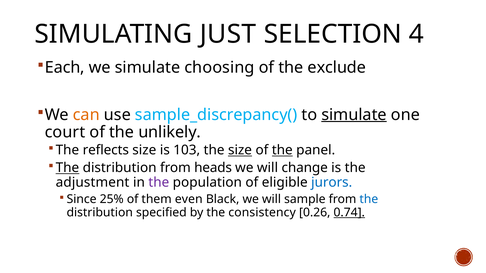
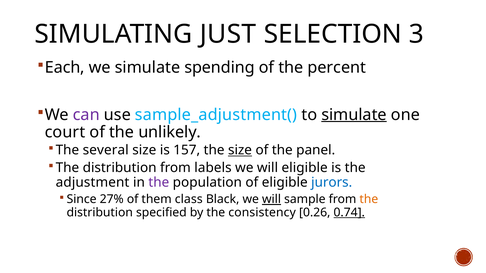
4: 4 -> 3
choosing: choosing -> spending
exclude: exclude -> percent
can colour: orange -> purple
sample_discrepancy(: sample_discrepancy( -> sample_adjustment(
reflects: reflects -> several
103: 103 -> 157
the at (282, 150) underline: present -> none
The at (67, 168) underline: present -> none
heads: heads -> labels
will change: change -> eligible
25%: 25% -> 27%
even: even -> class
will at (271, 200) underline: none -> present
the at (369, 200) colour: blue -> orange
